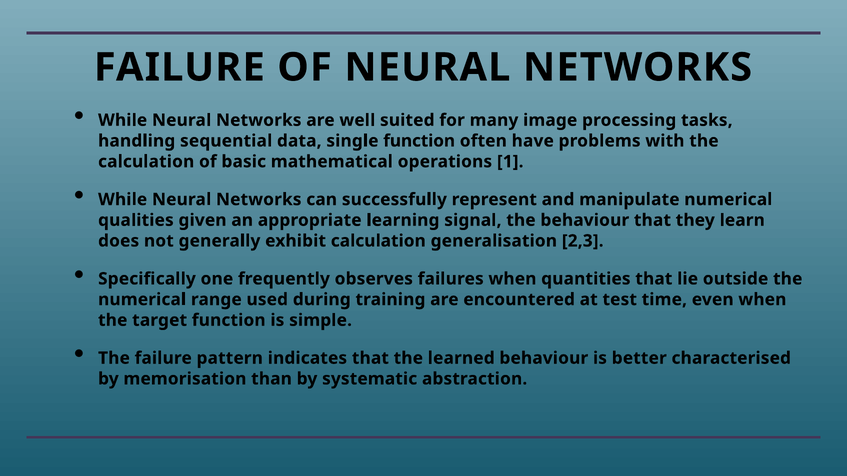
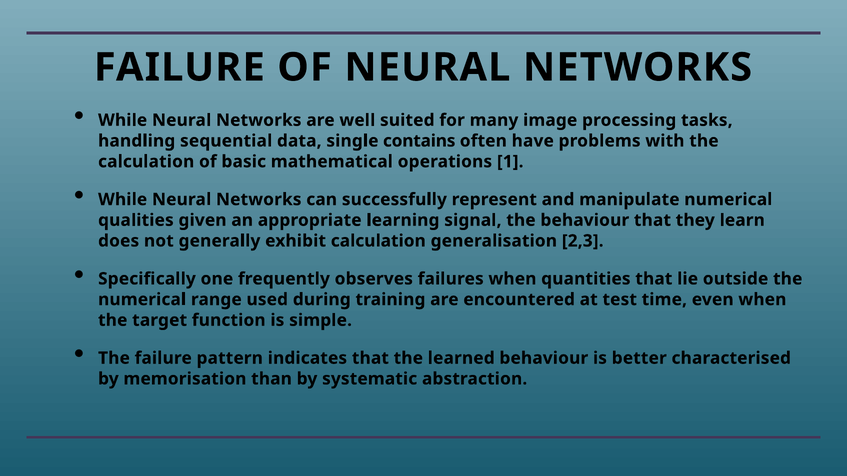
single function: function -> contains
